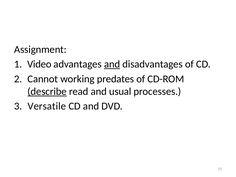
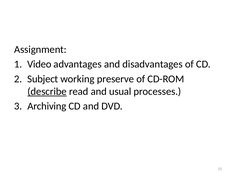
and at (112, 64) underline: present -> none
Cannot: Cannot -> Subject
predates: predates -> preserve
Versatile: Versatile -> Archiving
